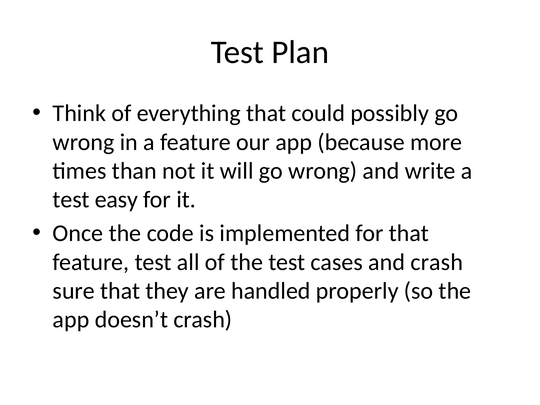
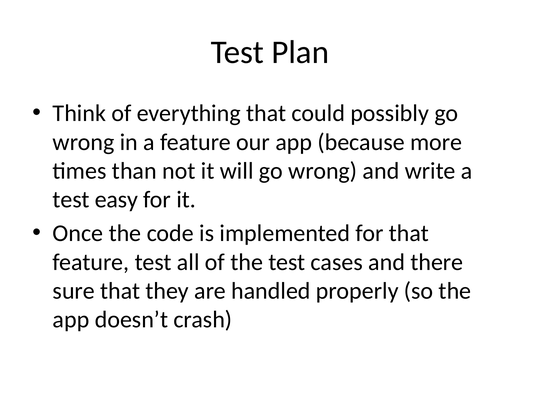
and crash: crash -> there
